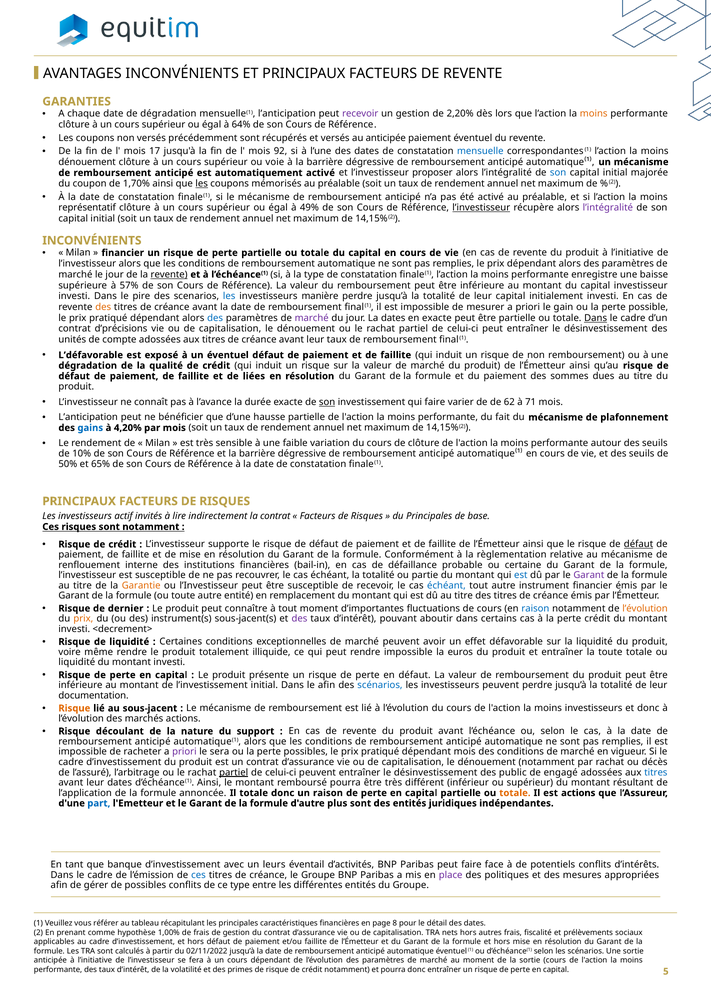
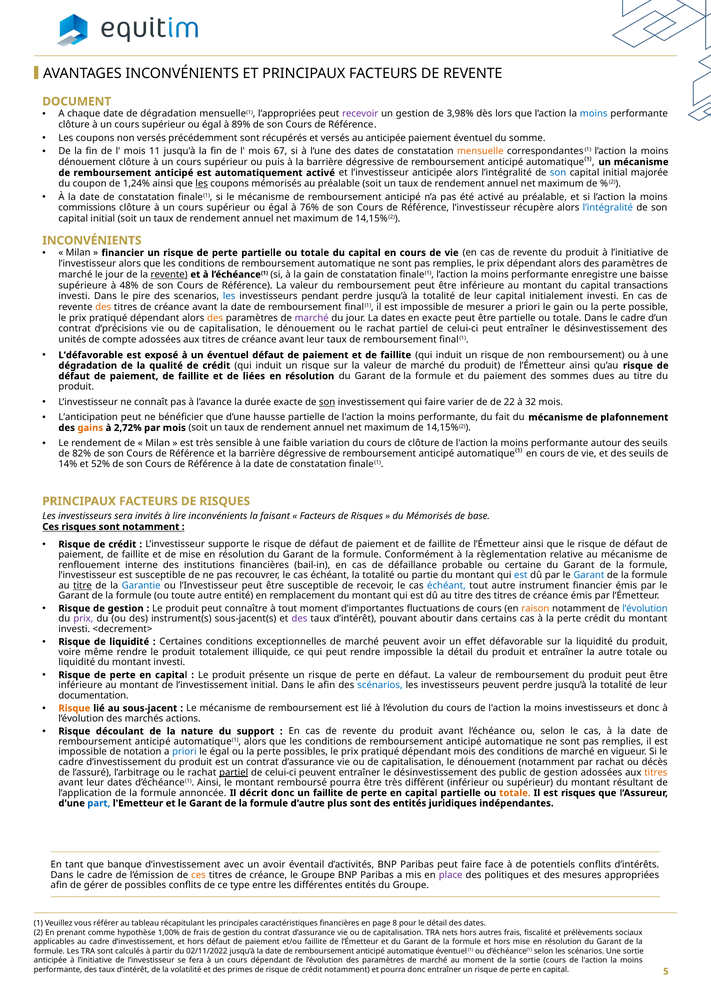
GARANTIES: GARANTIES -> DOCUMENT
mensuelle(1 l’anticipation: l’anticipation -> l’appropriées
2,20%: 2,20% -> 3,98%
moins at (594, 114) colour: orange -> blue
64%: 64% -> 89%
du revente: revente -> somme
17: 17 -> 11
92: 92 -> 67
mensuelle colour: blue -> orange
voie: voie -> puis
l’investisseur proposer: proposer -> anticipée
1,70%: 1,70% -> 1,24%
représentatif: représentatif -> commissions
49%: 49% -> 76%
l’investisseur at (481, 208) underline: present -> none
l’intégralité at (608, 208) colour: purple -> blue
la type: type -> gain
57%: 57% -> 48%
investisseur: investisseur -> transactions
manière: manière -> pendant
des at (215, 318) colour: blue -> orange
Dans at (596, 318) underline: present -> none
62: 62 -> 22
71: 71 -> 32
gains colour: blue -> orange
4,20%: 4,20% -> 2,72%
10%: 10% -> 82%
50%: 50% -> 14%
65%: 65% -> 52%
actif: actif -> sera
lire indirectement: indirectement -> inconvénients
la contrat: contrat -> faisant
du Principales: Principales -> Mémorisés
défaut at (639, 545) underline: present -> none
Garant at (589, 576) colour: purple -> blue
titre at (83, 586) underline: none -> present
Garantie colour: orange -> blue
Risque de dernier: dernier -> gestion
raison at (535, 609) colour: blue -> orange
l’évolution at (645, 609) colour: orange -> blue
prix at (83, 619) colour: orange -> purple
la euros: euros -> détail
la toute: toute -> autre
racheter: racheter -> notation
priori at (184, 752) colour: purple -> blue
le sera: sera -> égal
engagé at (561, 773): engagé -> gestion
titres at (656, 773) colour: blue -> orange
Il totale: totale -> décrit
un raison: raison -> faillite
est actions: actions -> risques
un leurs: leurs -> avoir
ces at (198, 875) colour: blue -> orange
